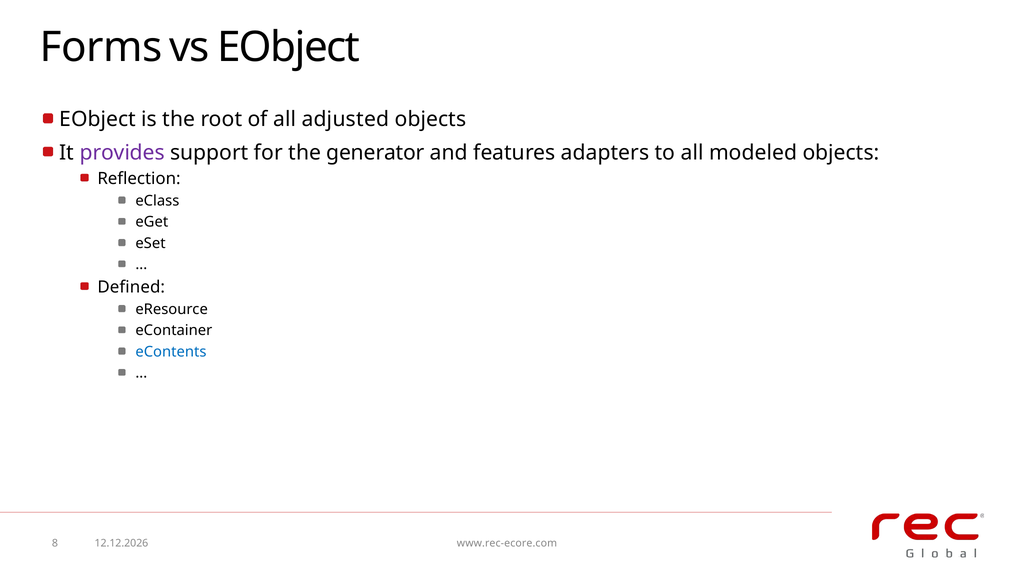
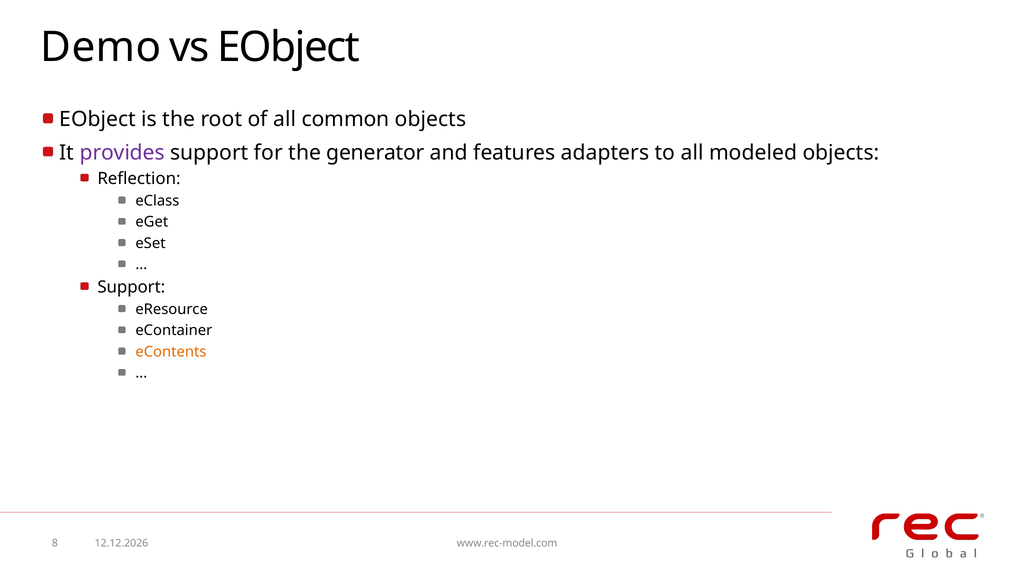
Forms: Forms -> Demo
adjusted: adjusted -> common
Defined at (131, 287): Defined -> Support
eContents colour: blue -> orange
www.rec-ecore.com: www.rec-ecore.com -> www.rec-model.com
